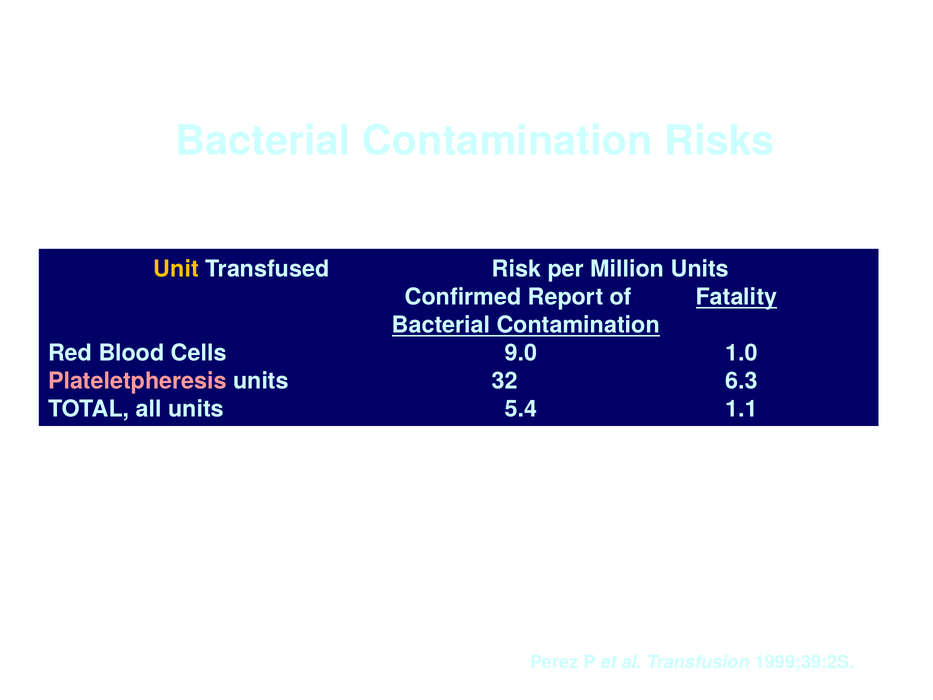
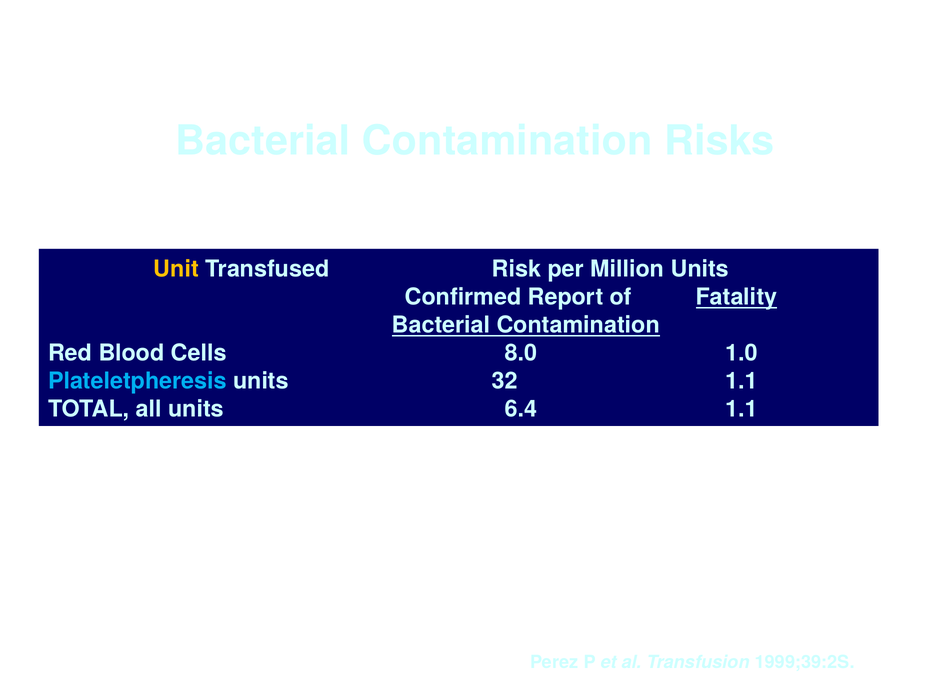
9.0: 9.0 -> 8.0
Plateletpheresis colour: pink -> light blue
32 6.3: 6.3 -> 1.1
5.4: 5.4 -> 6.4
